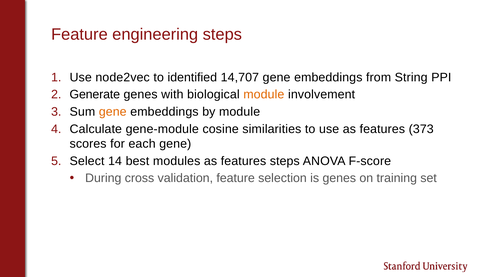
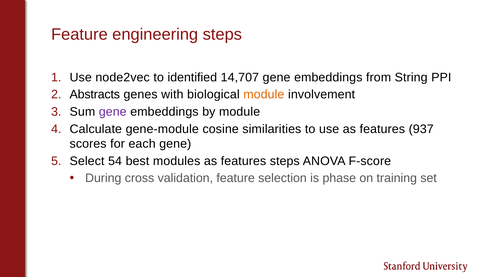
Generate: Generate -> Abstracts
gene at (113, 112) colour: orange -> purple
373: 373 -> 937
14: 14 -> 54
is genes: genes -> phase
